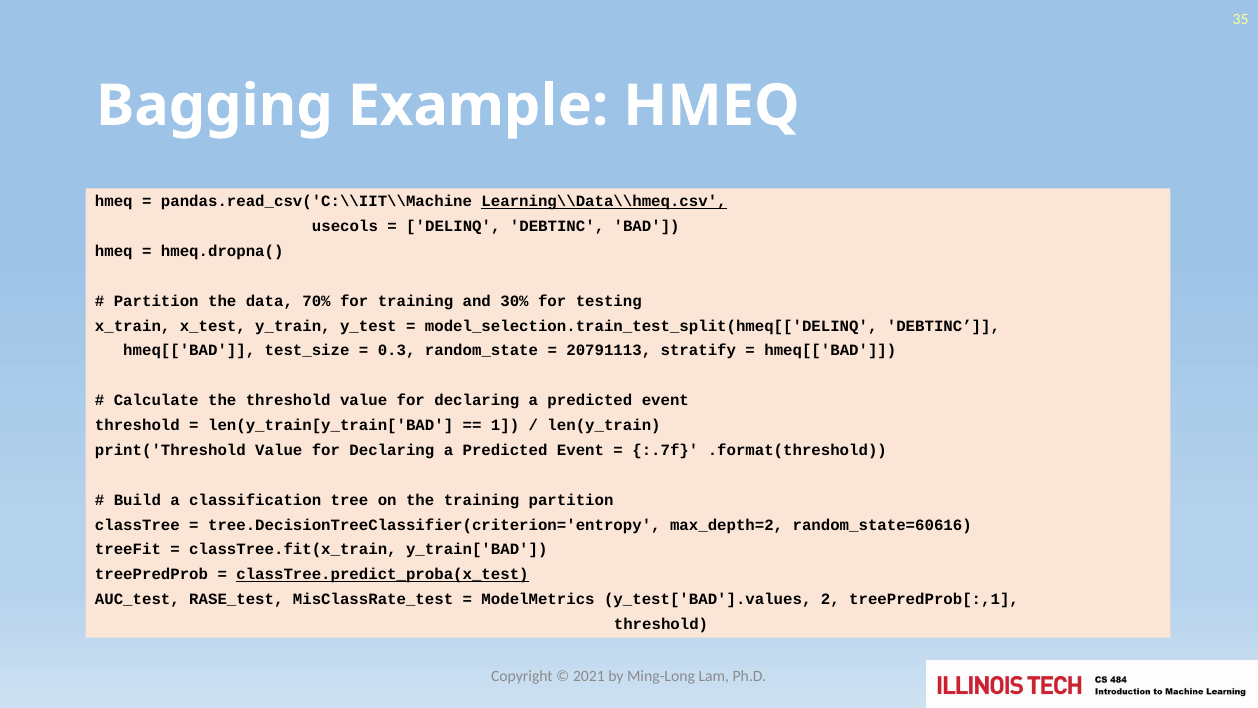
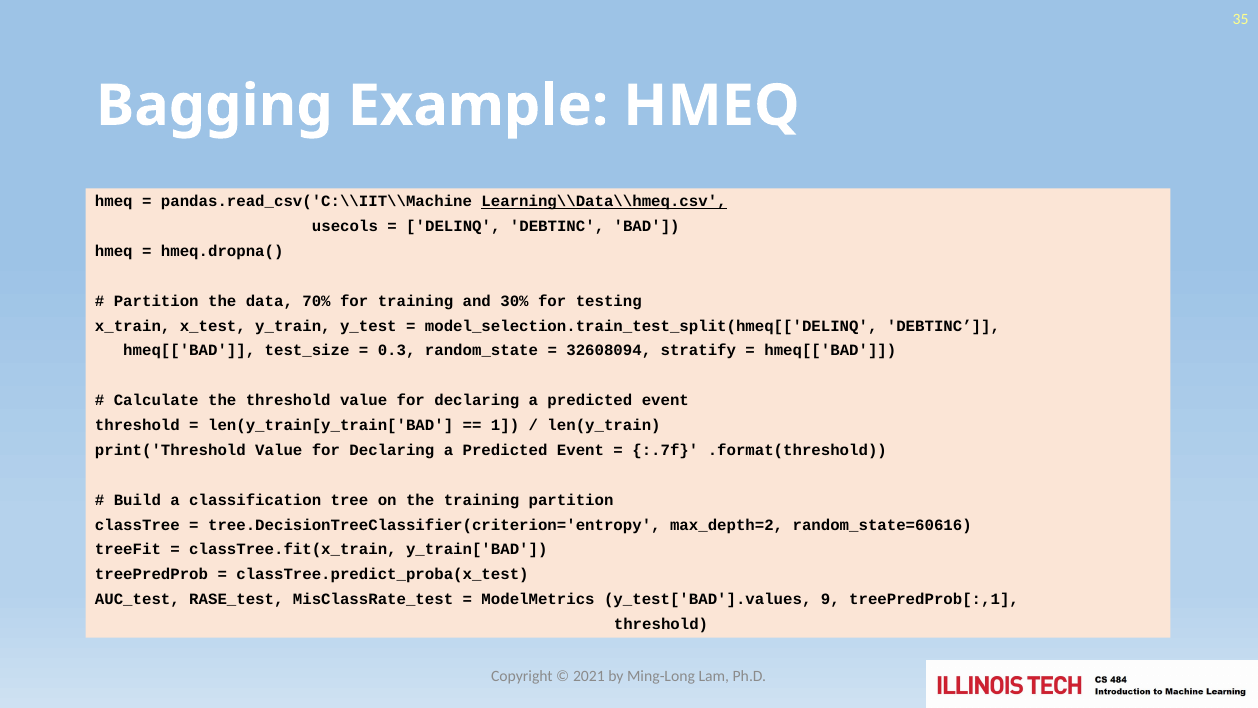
20791113: 20791113 -> 32608094
classTree.predict_proba(x_test underline: present -> none
2: 2 -> 9
